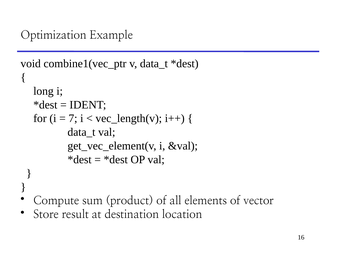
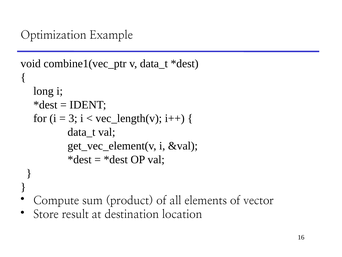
7: 7 -> 3
